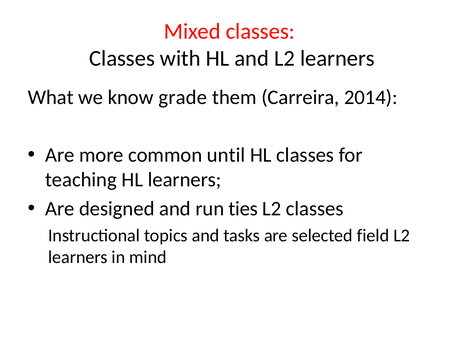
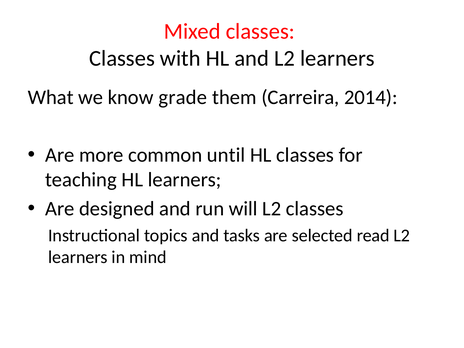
ties: ties -> will
field: field -> read
